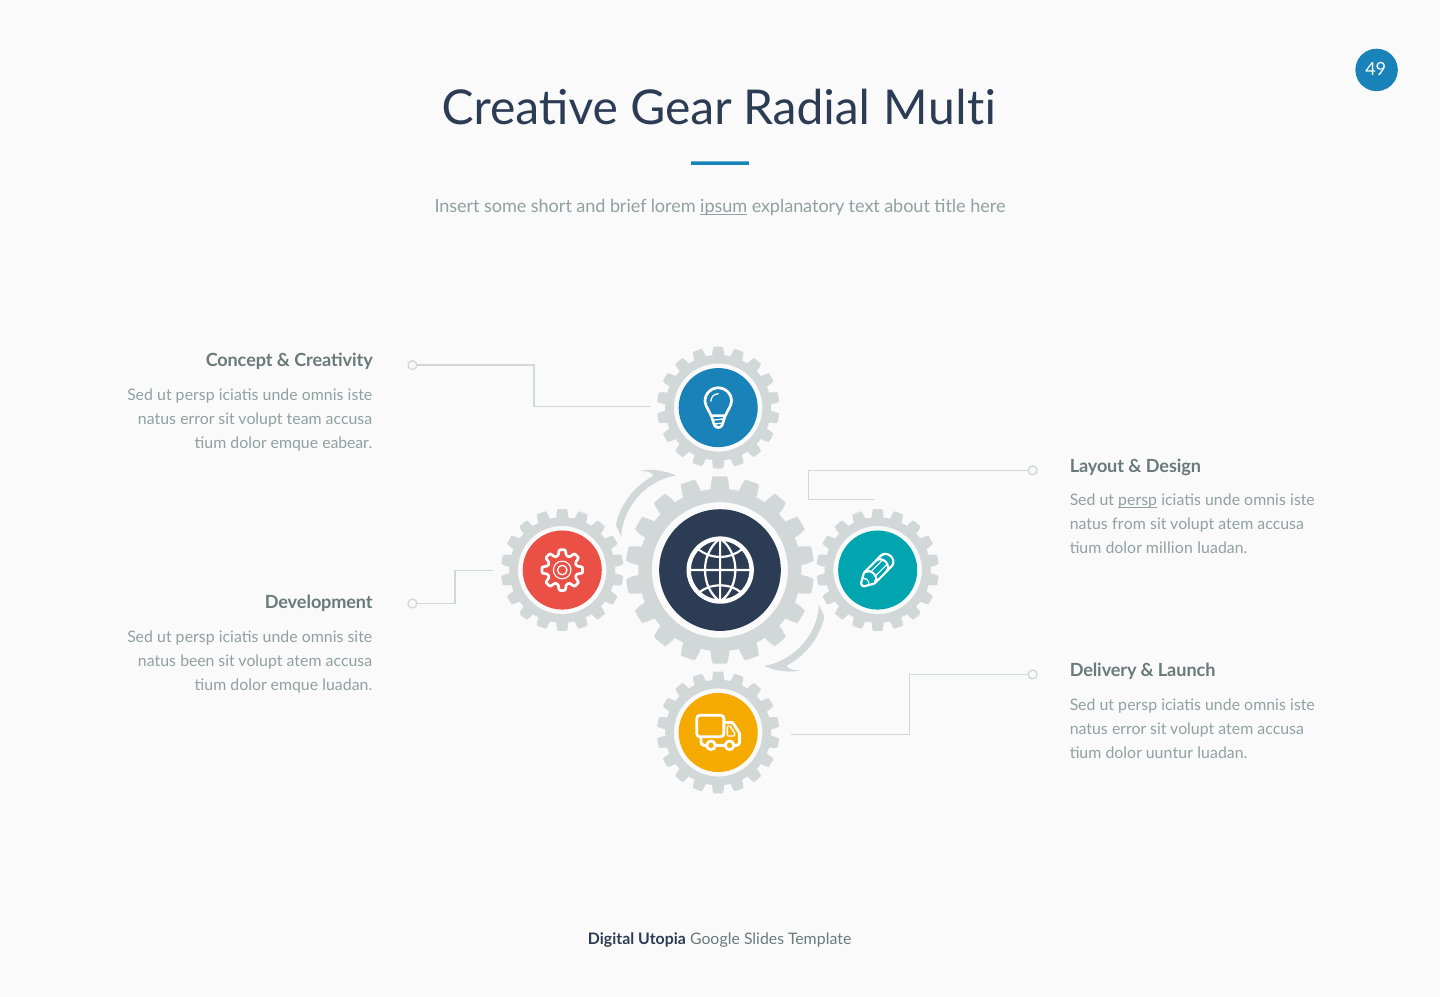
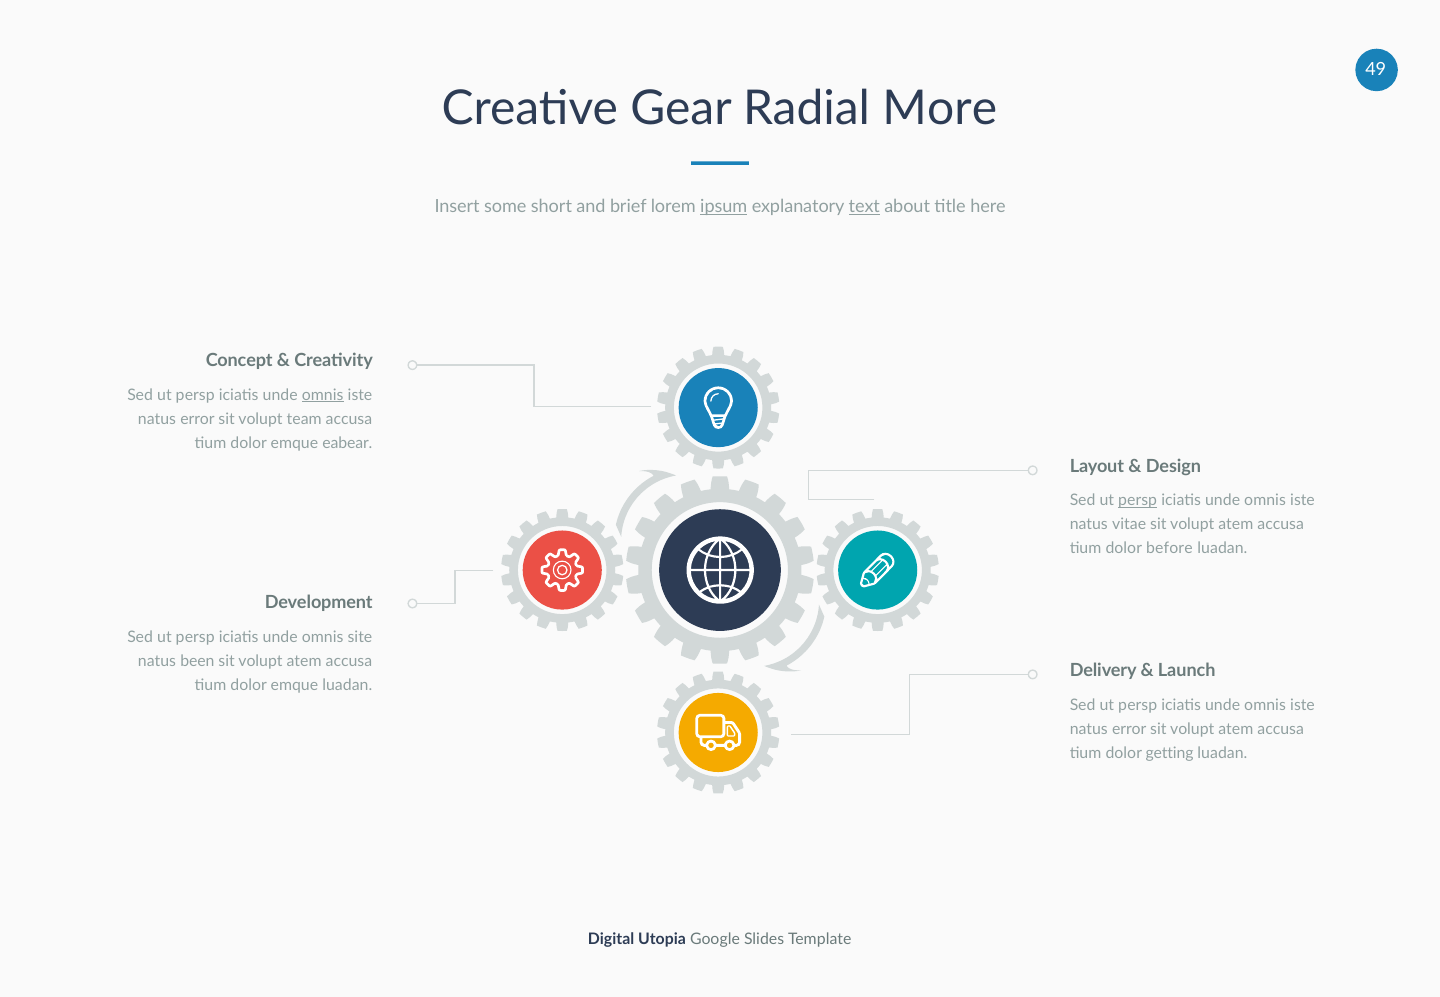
Multi: Multi -> More
text underline: none -> present
omnis at (323, 395) underline: none -> present
from: from -> vitae
million: million -> before
uuntur: uuntur -> getting
